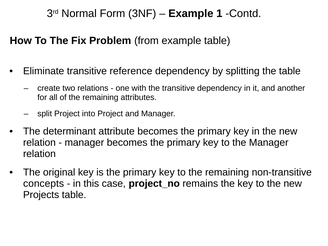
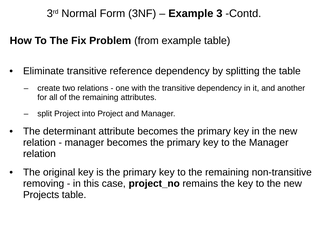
1: 1 -> 3
concepts: concepts -> removing
